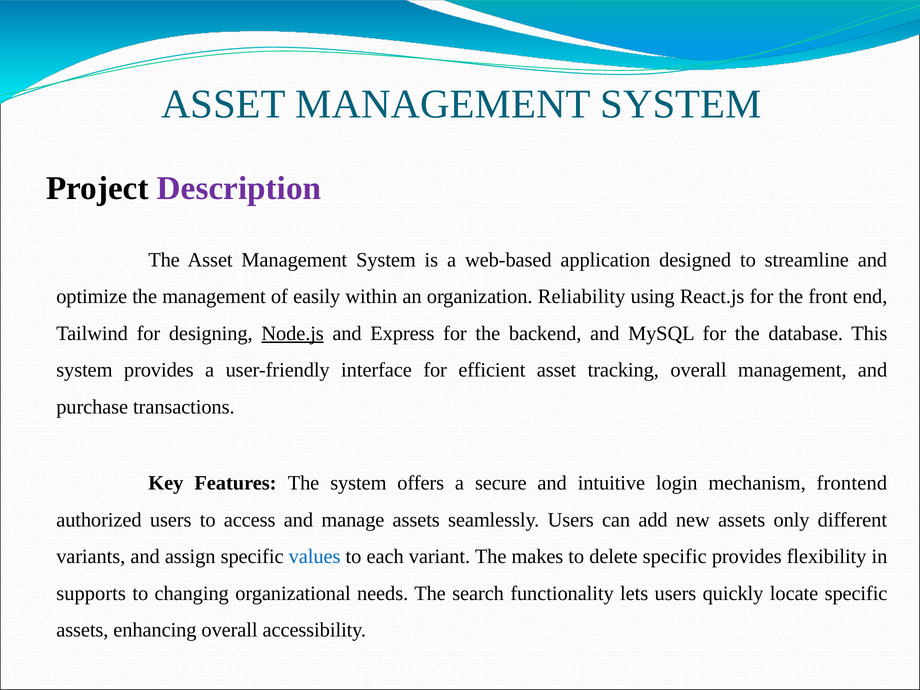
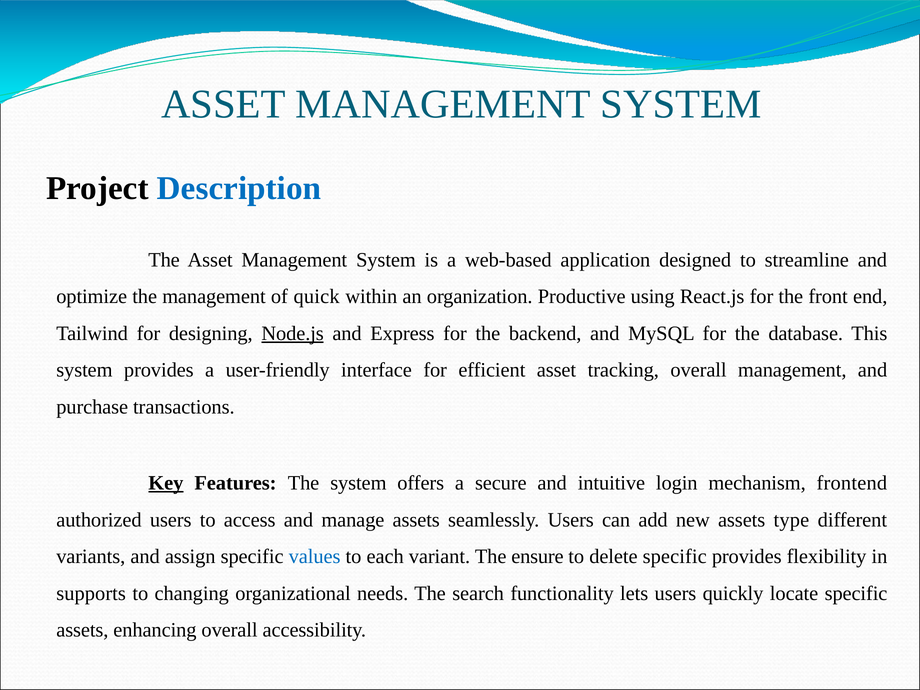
Description colour: purple -> blue
easily: easily -> quick
Reliability: Reliability -> Productive
Key underline: none -> present
only: only -> type
makes: makes -> ensure
